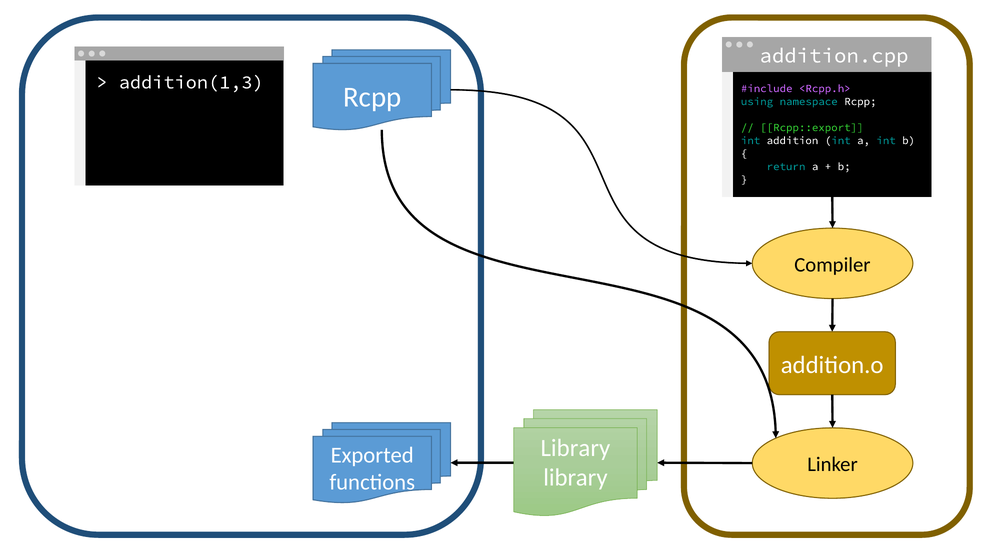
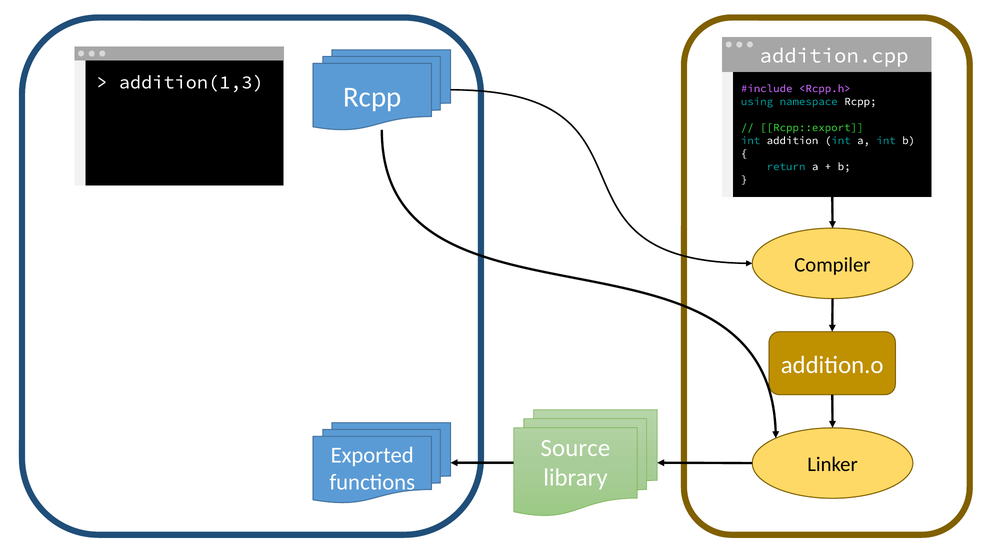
Library at (575, 448): Library -> Source
